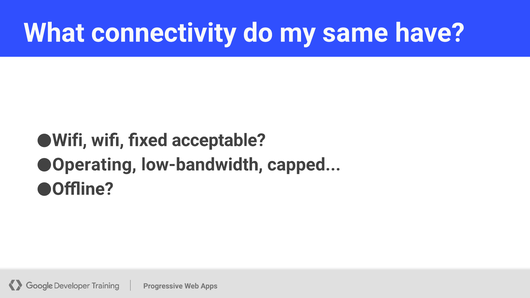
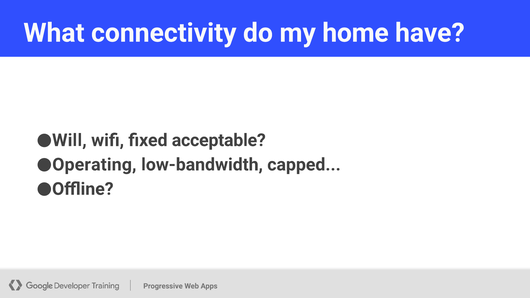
same: same -> home
Wifi at (70, 140): Wifi -> Will
